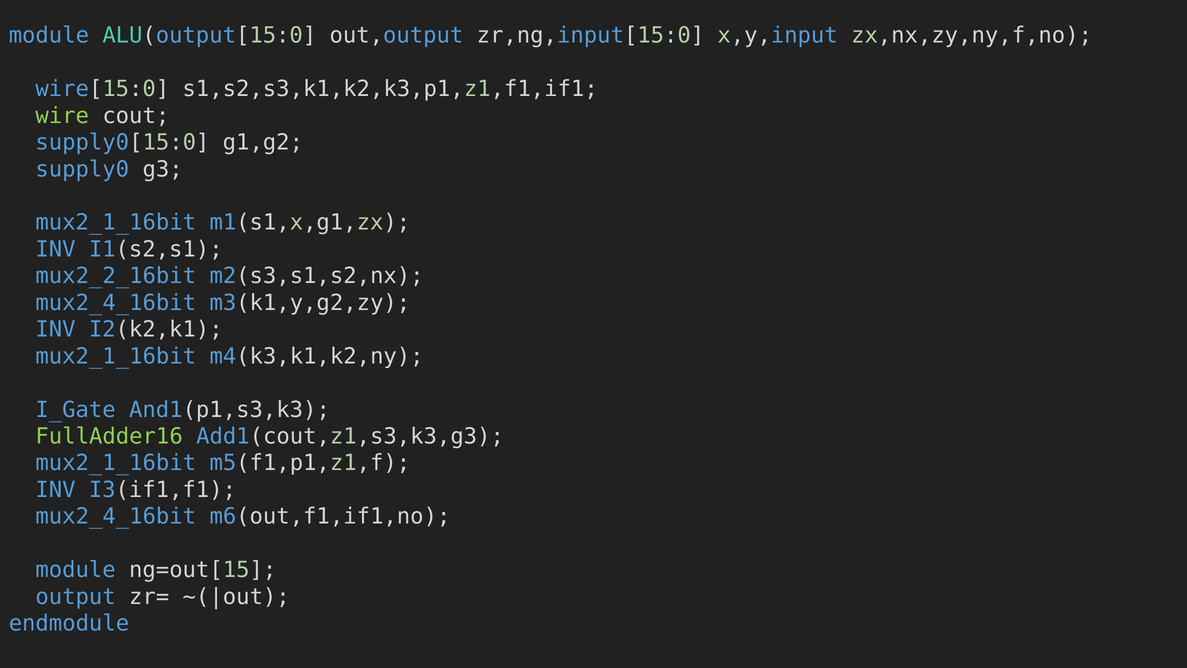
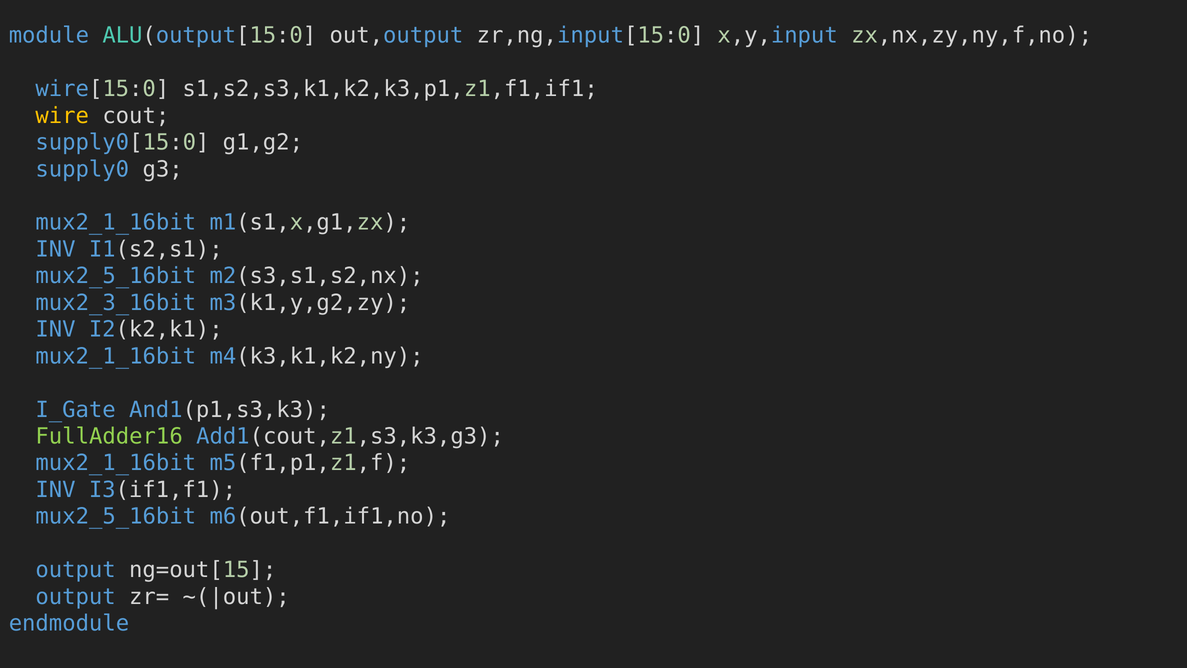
wire colour: light green -> yellow
mux2_2_16bit at (116, 276): mux2_2_16bit -> mux2_5_16bit
mux2_4_16bit at (116, 303): mux2_4_16bit -> mux2_3_16bit
mux2_4_16bit at (116, 516): mux2_4_16bit -> mux2_5_16bit
module at (76, 570): module -> output
